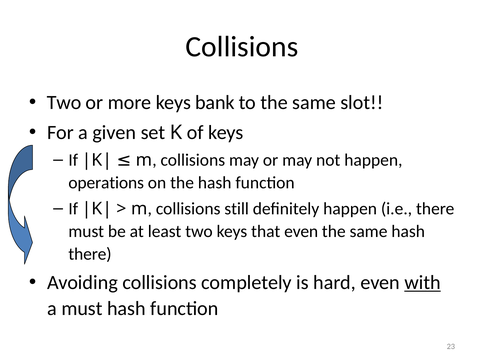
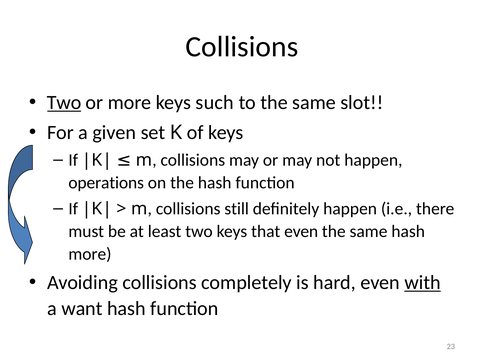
Two at (64, 103) underline: none -> present
bank: bank -> such
there at (90, 254): there -> more
a must: must -> want
